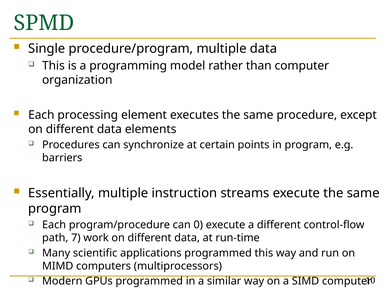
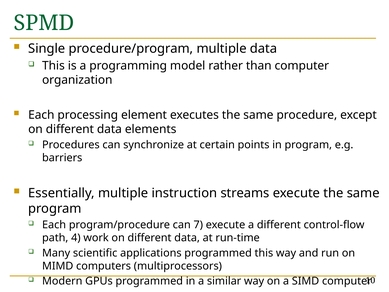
0: 0 -> 7
7: 7 -> 4
